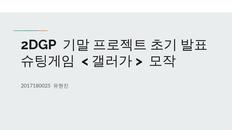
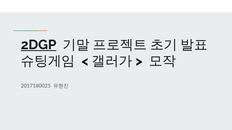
2DGP underline: none -> present
